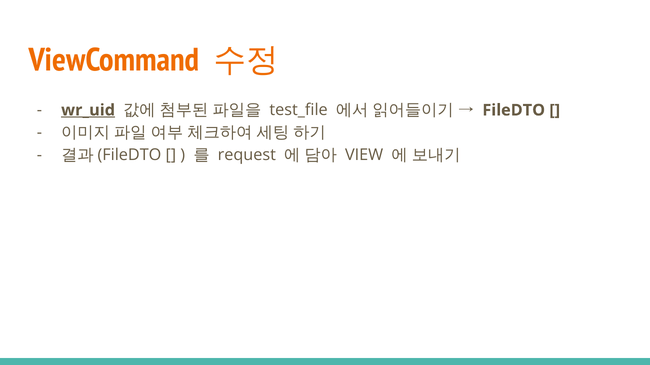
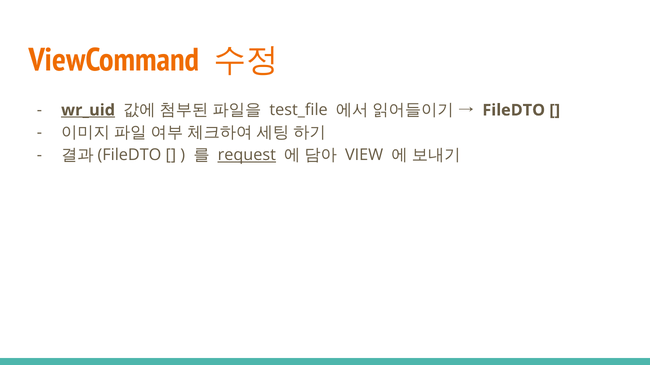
request underline: none -> present
